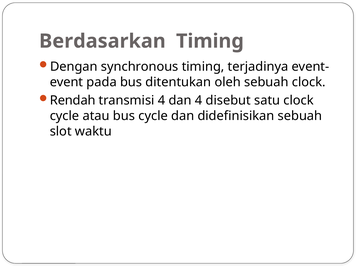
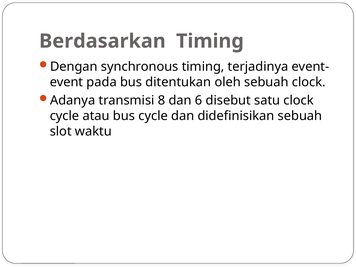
Rendah: Rendah -> Adanya
transmisi 4: 4 -> 8
dan 4: 4 -> 6
